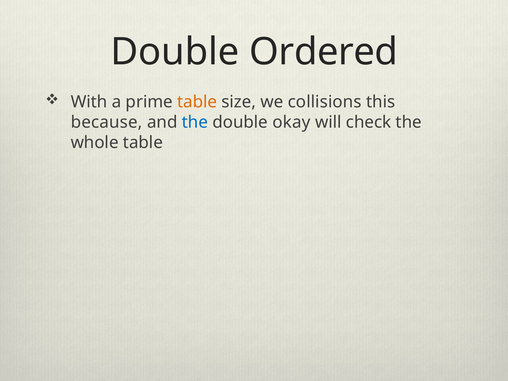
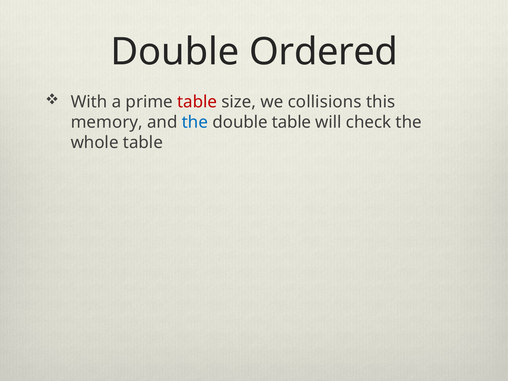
table at (197, 102) colour: orange -> red
because: because -> memory
double okay: okay -> table
